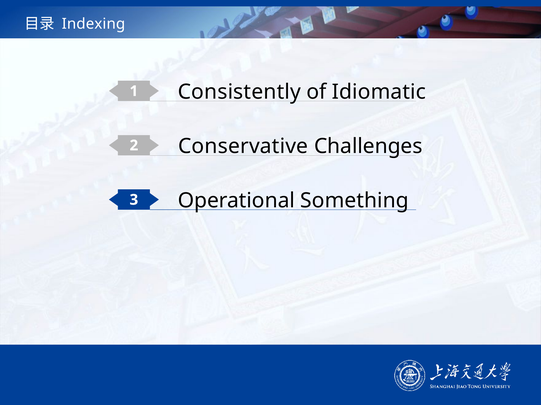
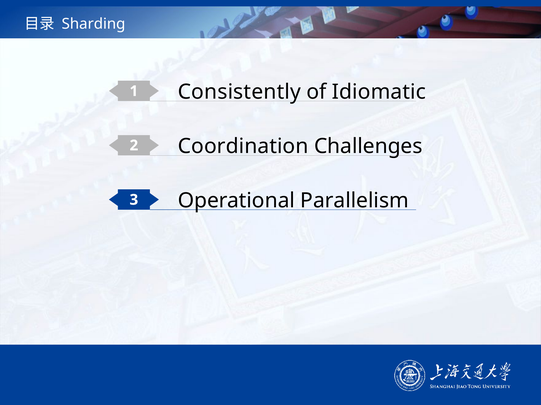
Indexing: Indexing -> Sharding
Conservative: Conservative -> Coordination
Something: Something -> Parallelism
